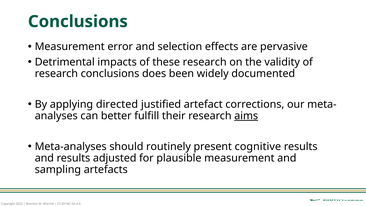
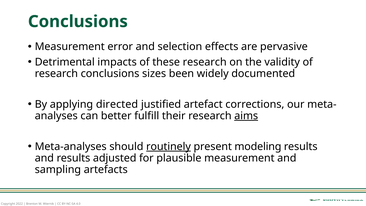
does: does -> sizes
routinely underline: none -> present
cognitive: cognitive -> modeling
